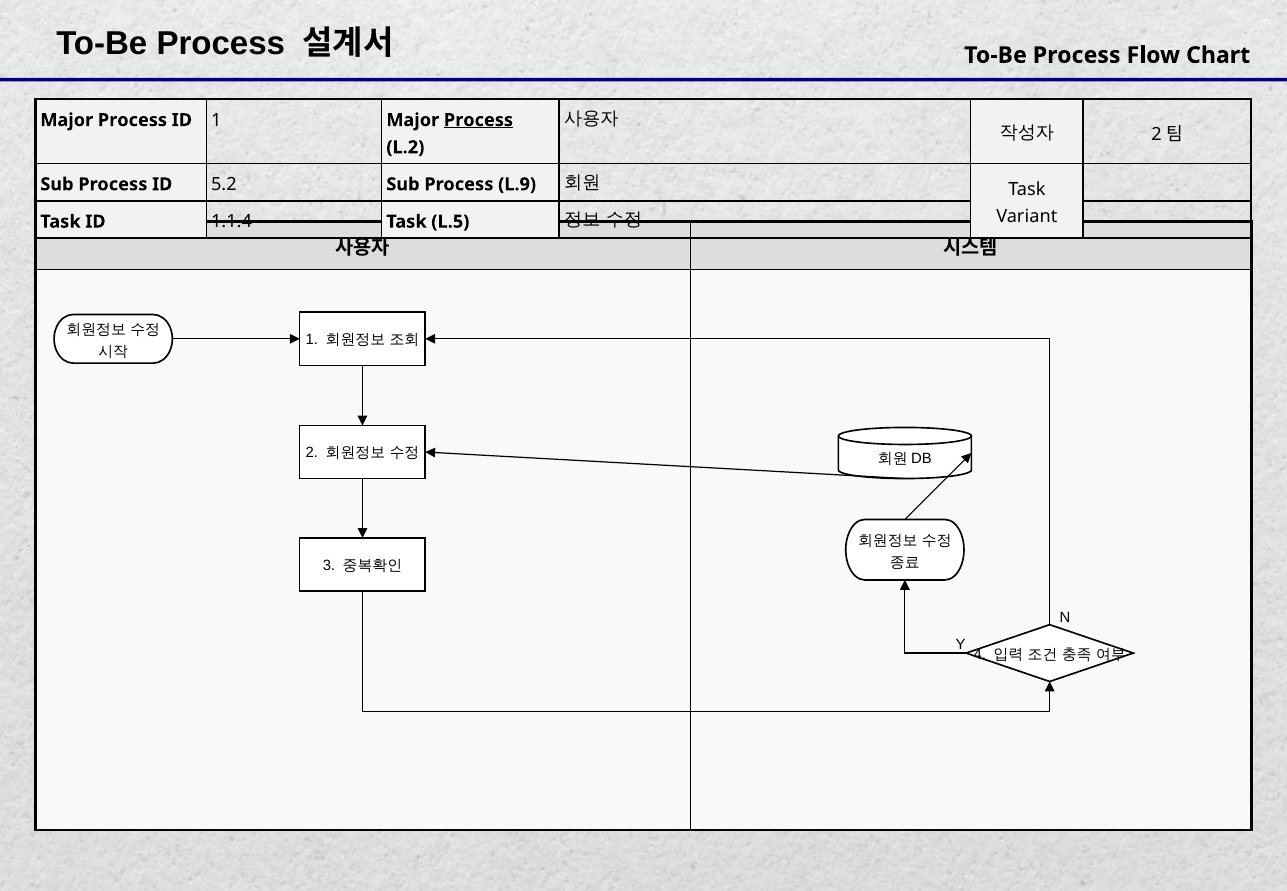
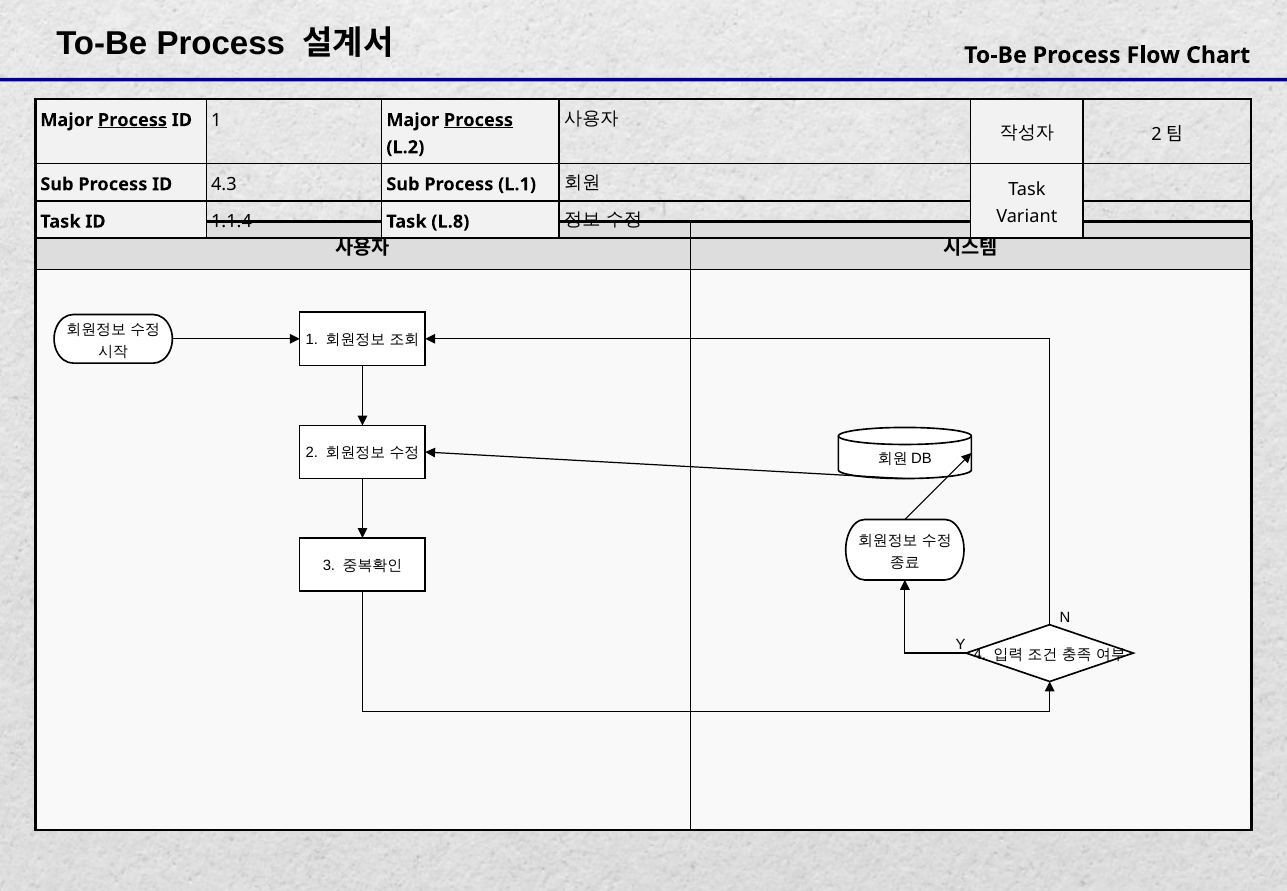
Process at (132, 120) underline: none -> present
5.2: 5.2 -> 4.3
L.9: L.9 -> L.1
L.5: L.5 -> L.8
